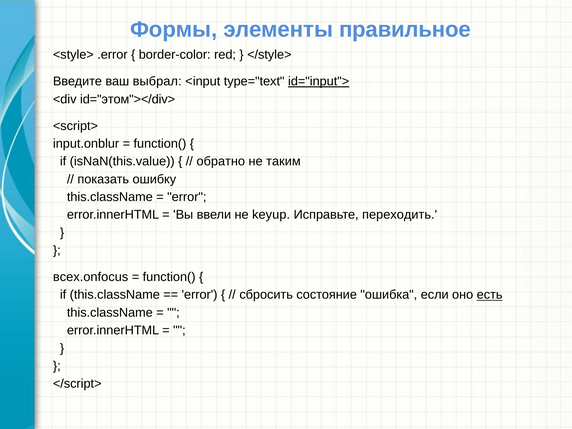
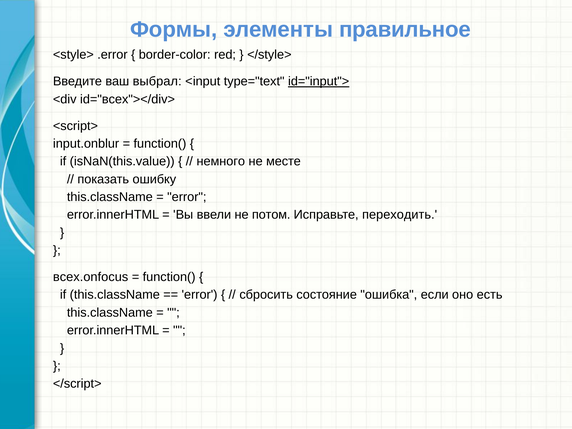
id="этом"></div>: id="этом"></div> -> id="всех"></div>
обратно: обратно -> немного
таким: таким -> месте
keyup: keyup -> потом
есть underline: present -> none
